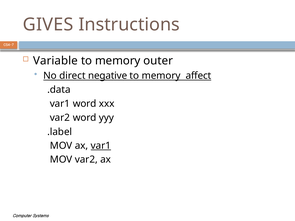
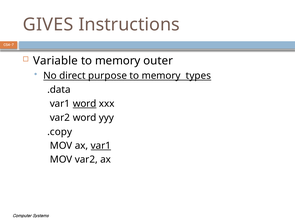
negative: negative -> purpose
affect: affect -> types
word at (85, 104) underline: none -> present
.label: .label -> .copy
